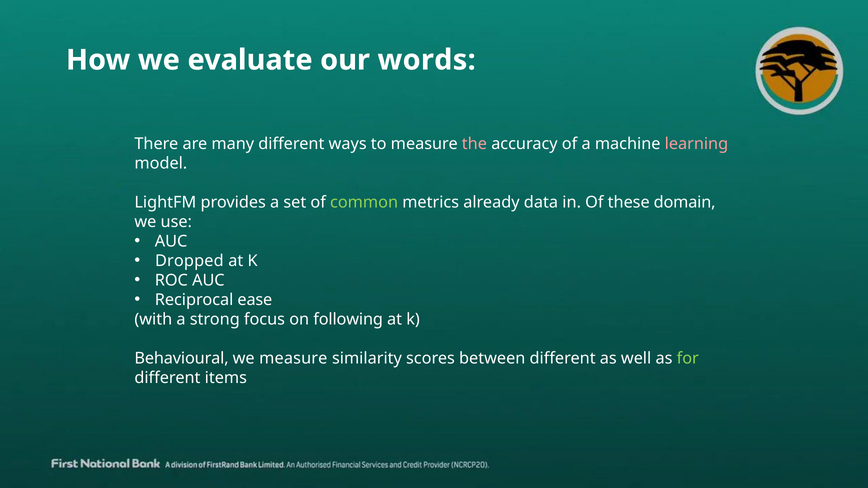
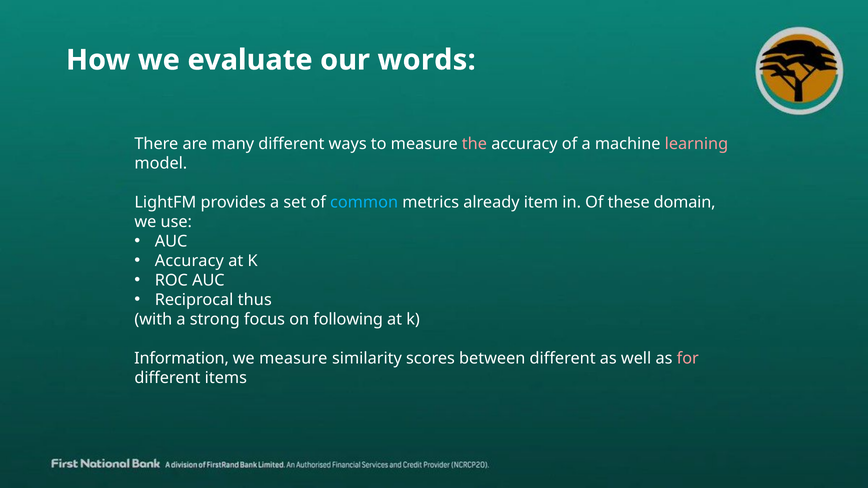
common colour: light green -> light blue
data: data -> item
Dropped at (189, 261): Dropped -> Accuracy
ease: ease -> thus
Behavioural: Behavioural -> Information
for colour: light green -> pink
